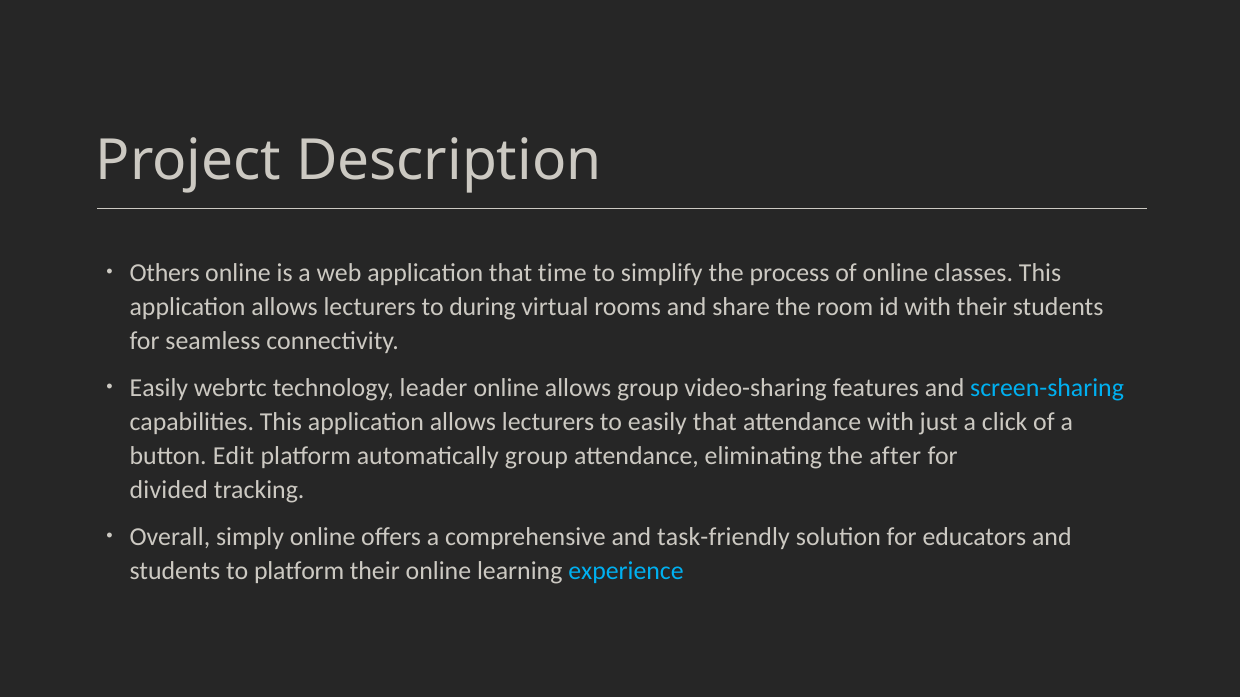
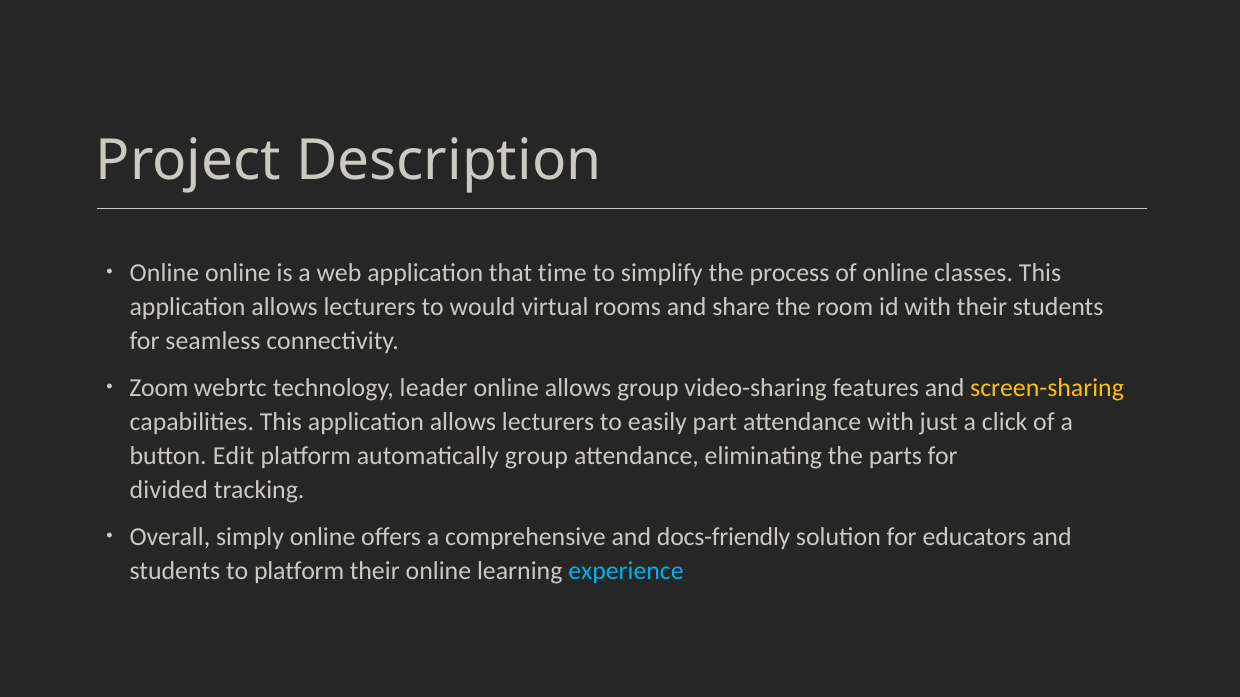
Others at (165, 273): Others -> Online
during: during -> would
Easily at (159, 388): Easily -> Zoom
screen-sharing colour: light blue -> yellow
easily that: that -> part
after: after -> parts
task-friendly: task-friendly -> docs-friendly
